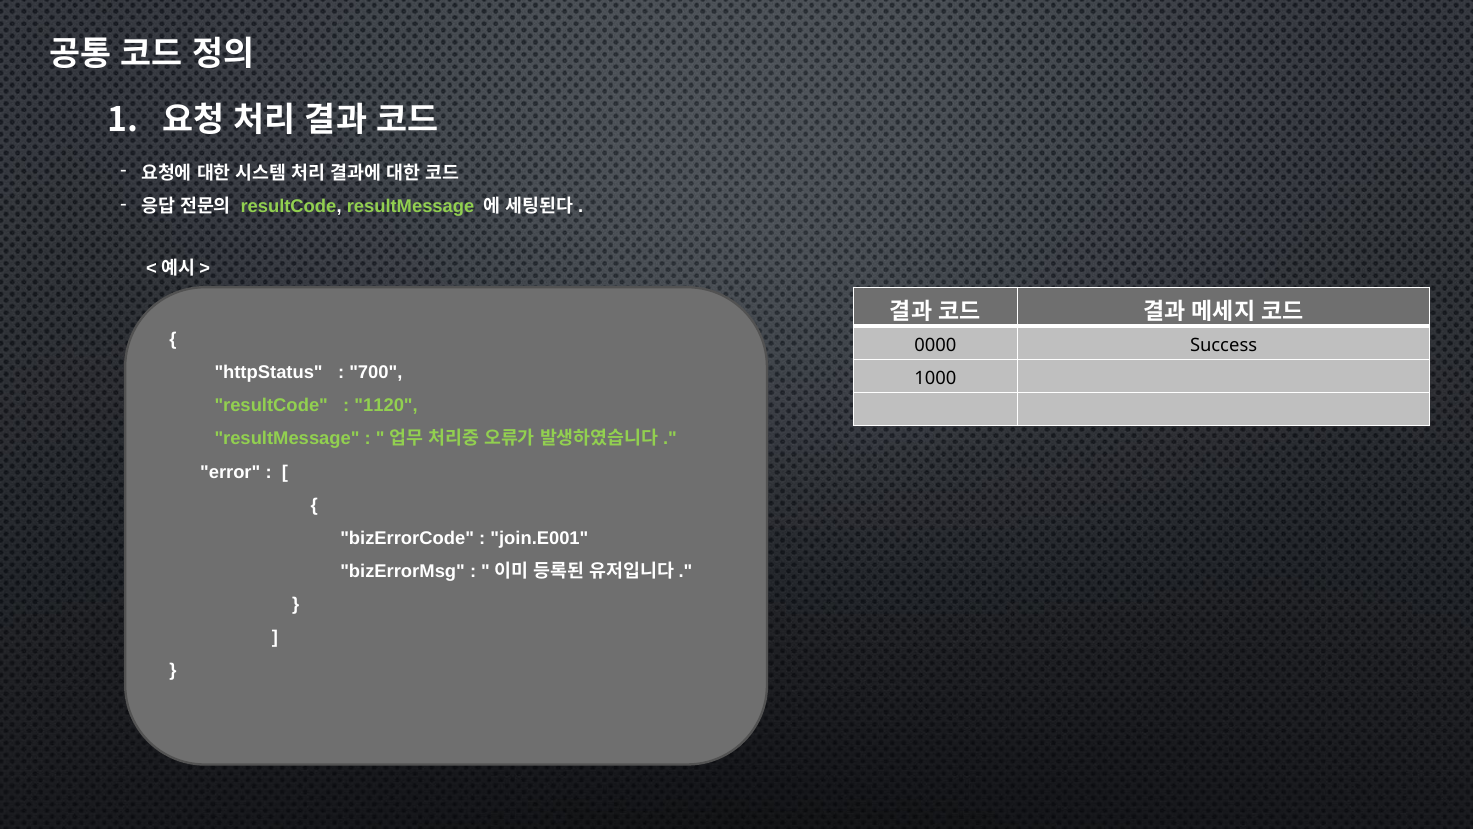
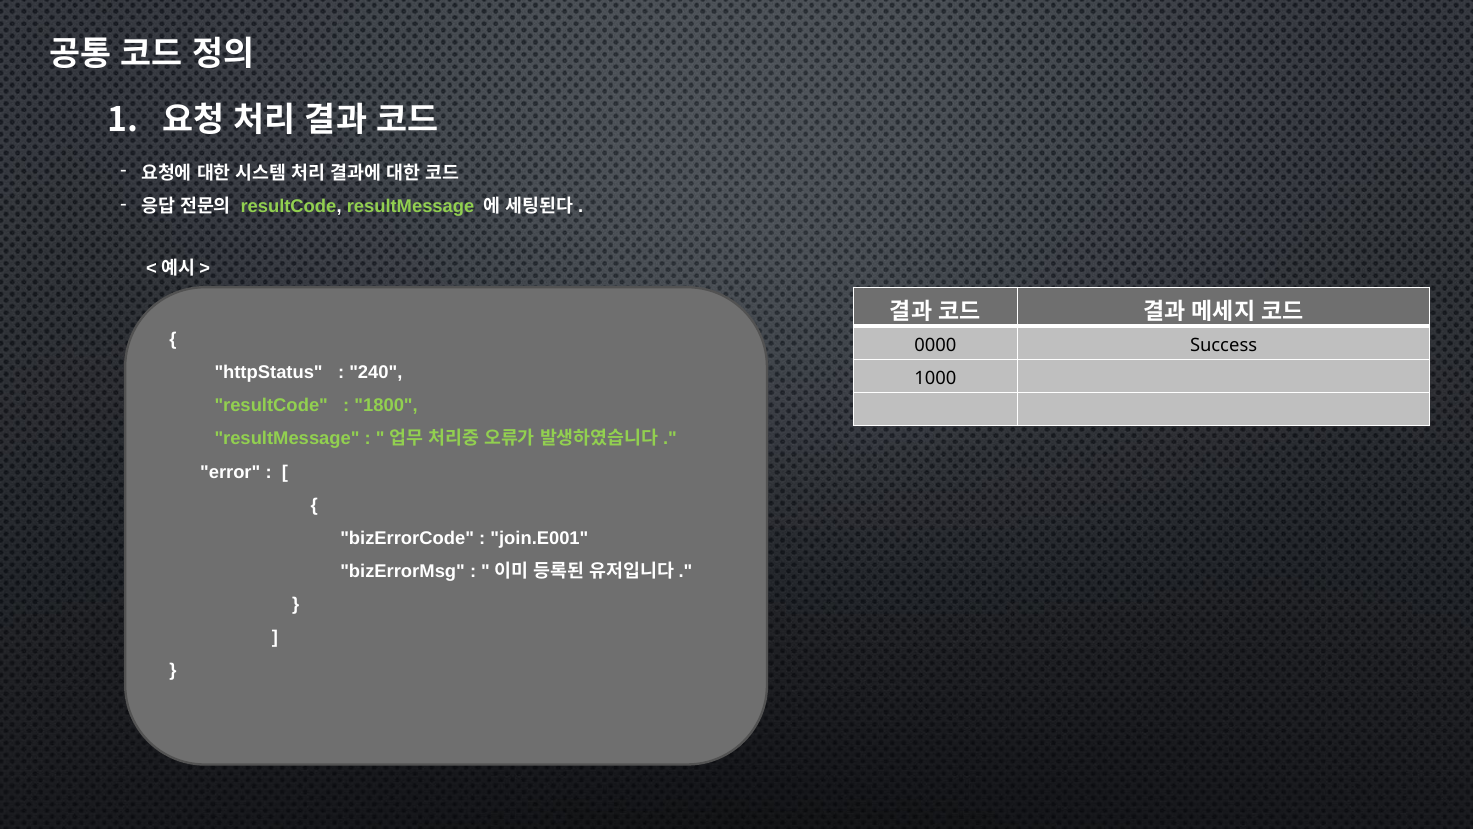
700: 700 -> 240
1120: 1120 -> 1800
